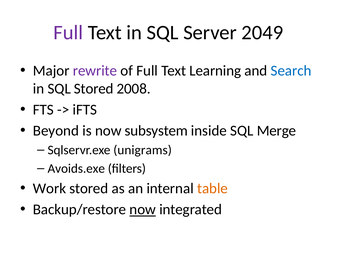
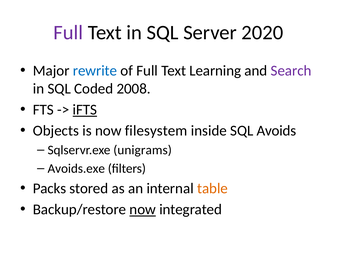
2049: 2049 -> 2020
rewrite colour: purple -> blue
Search colour: blue -> purple
SQL Stored: Stored -> Coded
iFTS underline: none -> present
Beyond: Beyond -> Objects
subsystem: subsystem -> filesystem
Merge: Merge -> Avoids
Work: Work -> Packs
